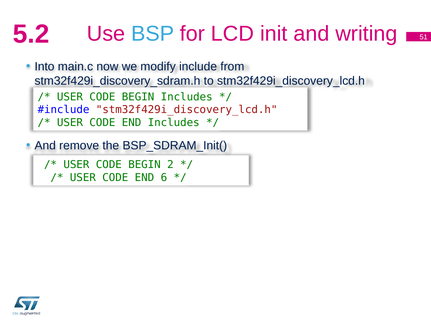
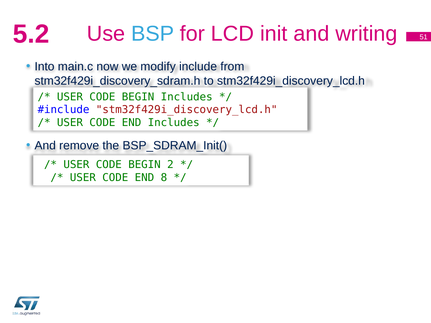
6: 6 -> 8
